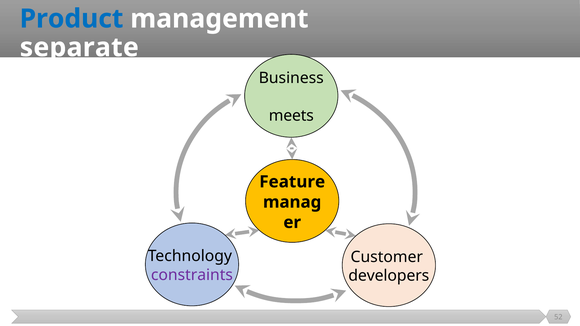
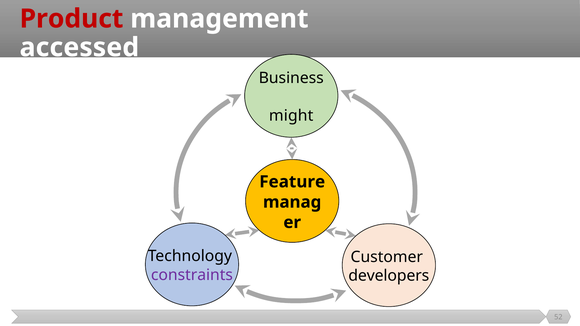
Product colour: blue -> red
separate: separate -> accessed
meets: meets -> might
